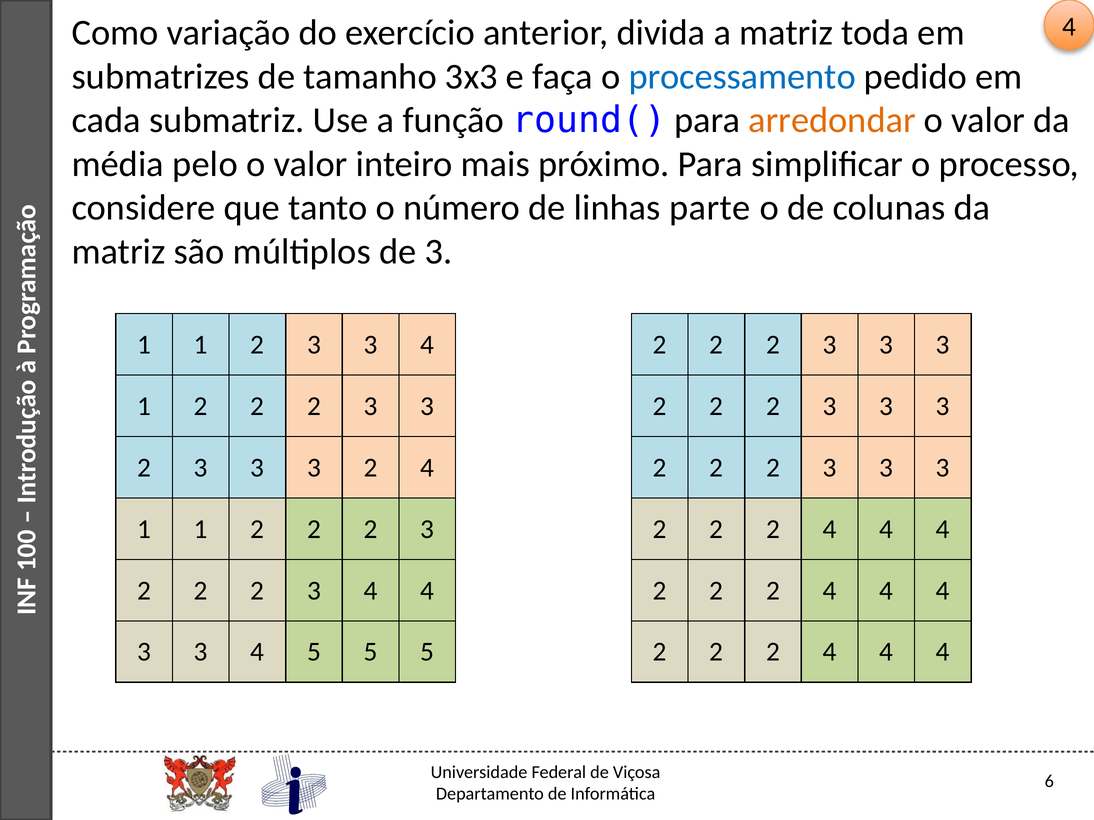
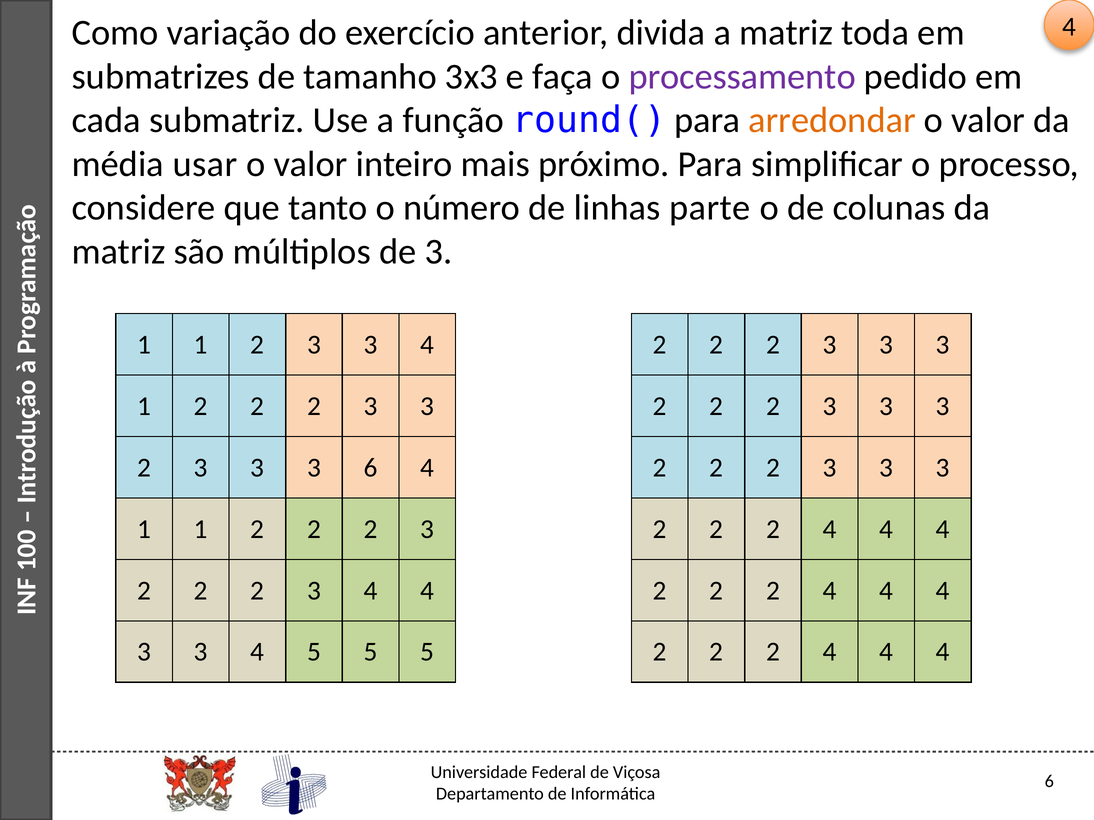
processamento colour: blue -> purple
pelo: pelo -> usar
2 at (371, 468): 2 -> 6
